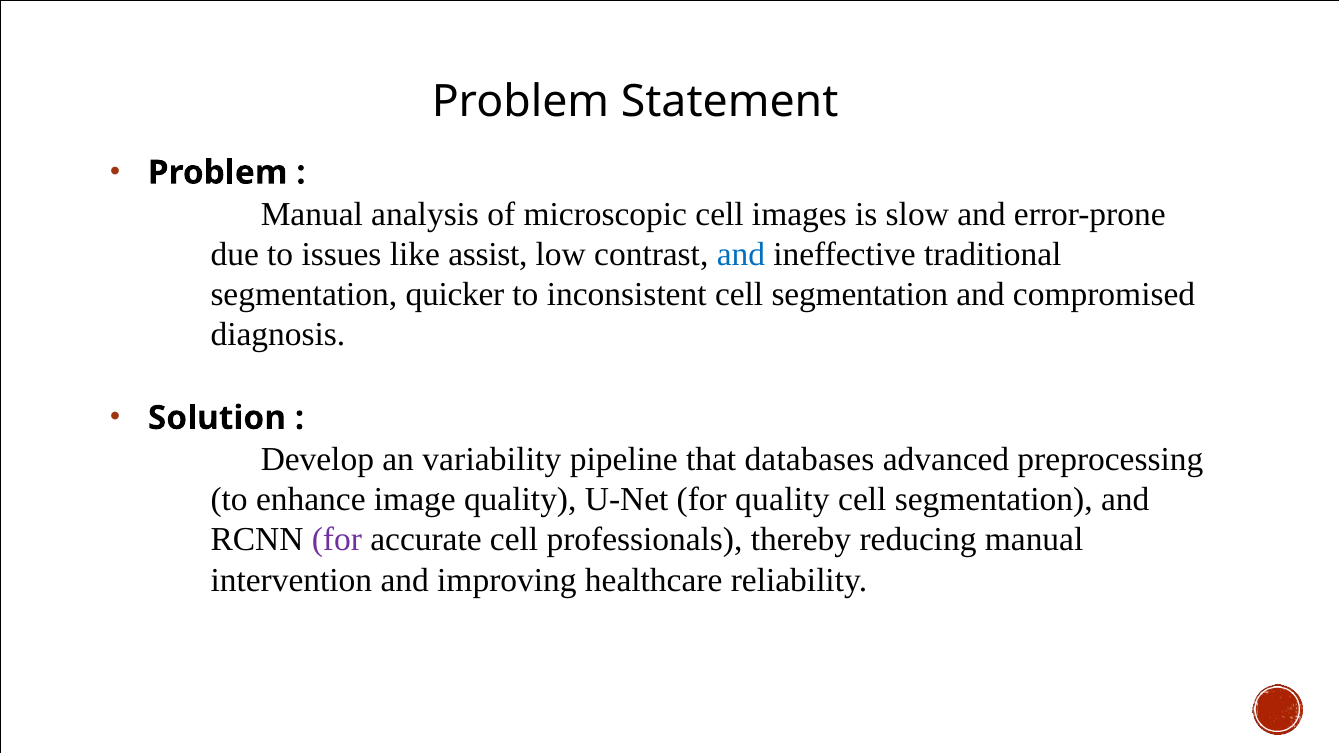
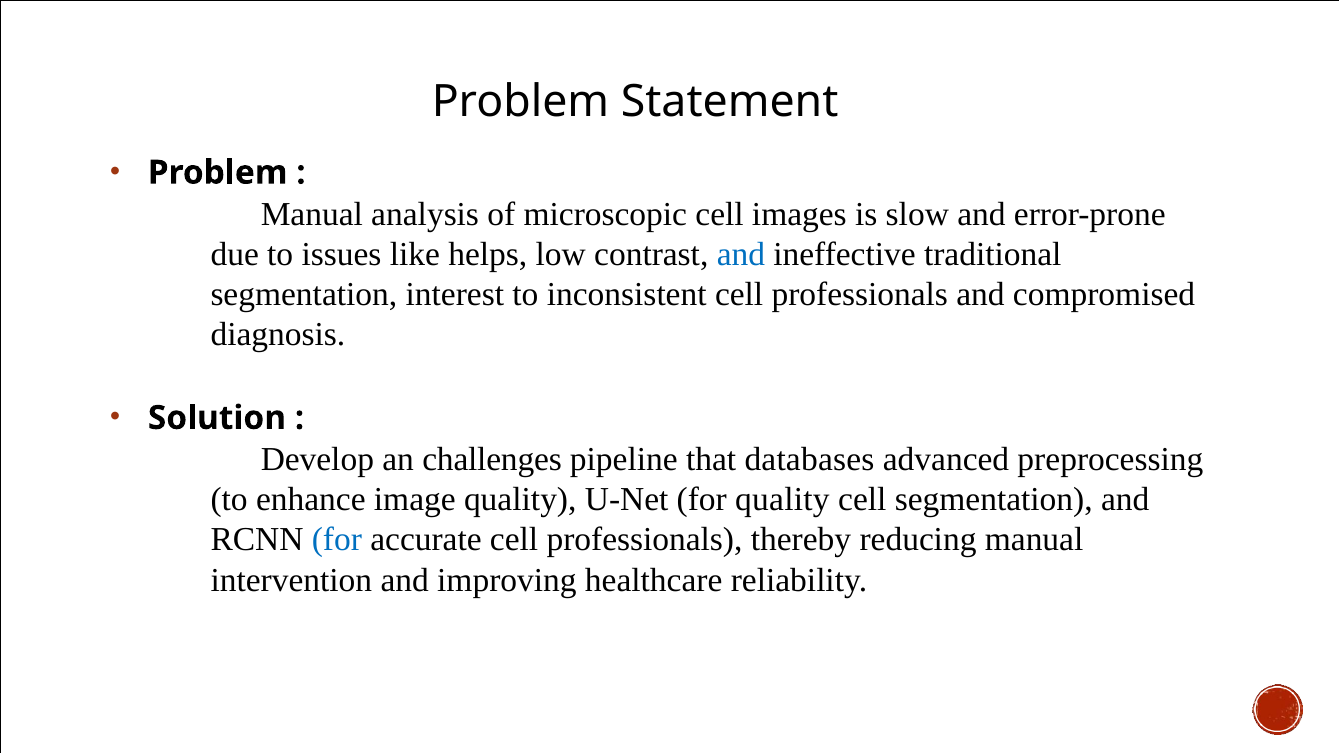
assist: assist -> helps
quicker: quicker -> interest
inconsistent cell segmentation: segmentation -> professionals
variability: variability -> challenges
for at (337, 540) colour: purple -> blue
